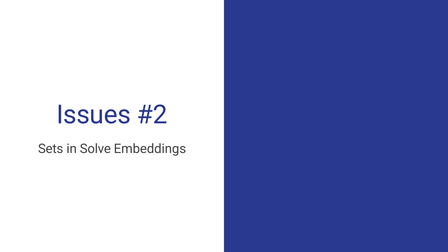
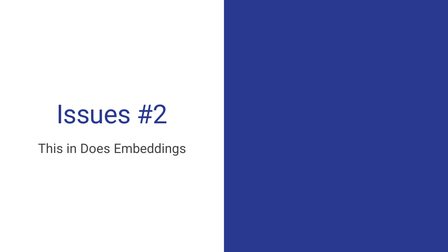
Sets: Sets -> This
Solve: Solve -> Does
